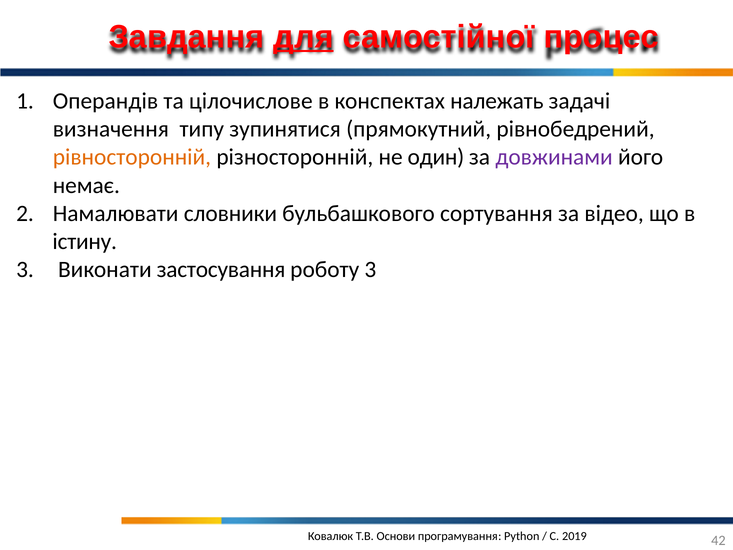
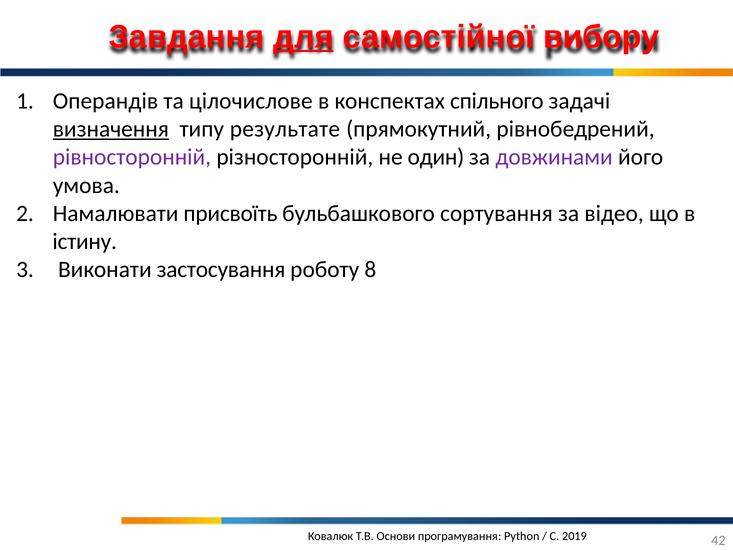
процес: процес -> вибору
належать: належать -> спільного
визначення underline: none -> present
зупинятися: зупинятися -> результате
рівносторонній colour: orange -> purple
немає: немає -> умова
словники: словники -> присвоїть
роботу 3: 3 -> 8
